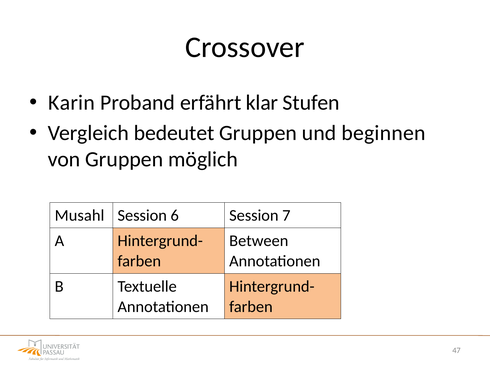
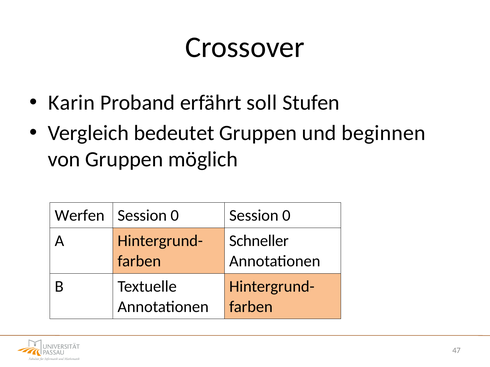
klar: klar -> soll
Musahl: Musahl -> Werfen
6 at (175, 216): 6 -> 0
7 at (286, 216): 7 -> 0
Between: Between -> Schneller
